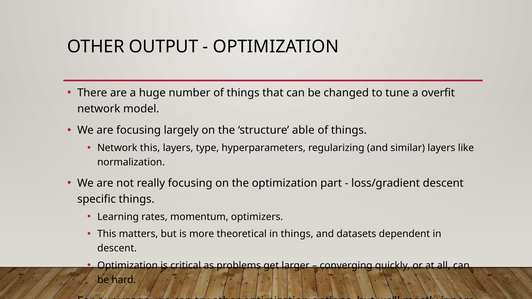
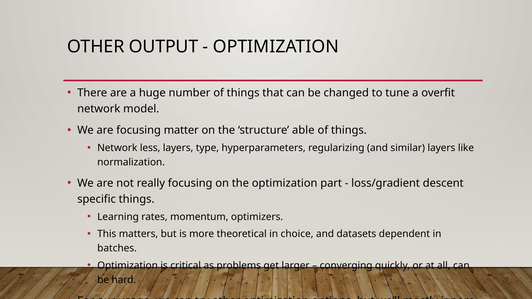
largely: largely -> matter
Network this: this -> less
in things: things -> choice
descent at (117, 249): descent -> batches
